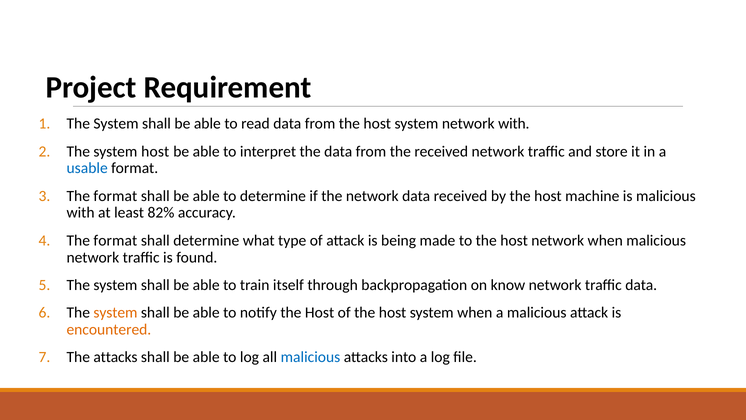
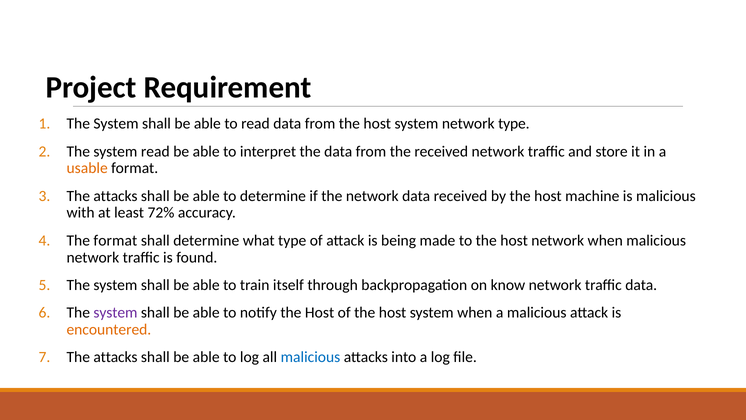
network with: with -> type
system host: host -> read
usable colour: blue -> orange
format at (115, 196): format -> attacks
82%: 82% -> 72%
system at (115, 313) colour: orange -> purple
